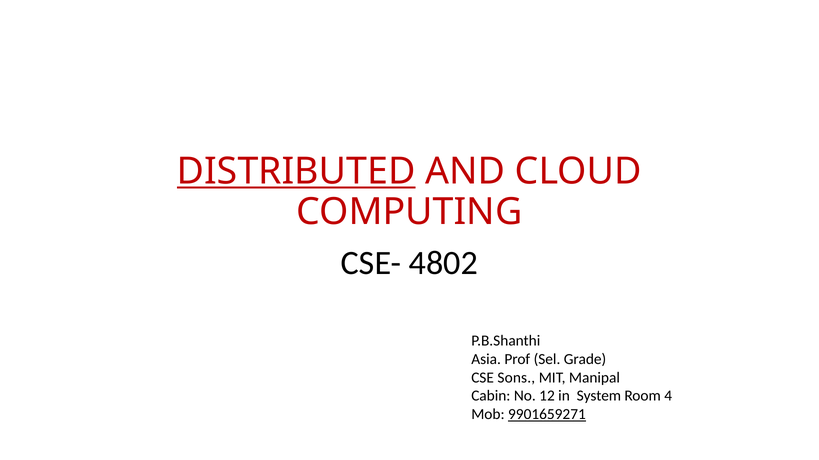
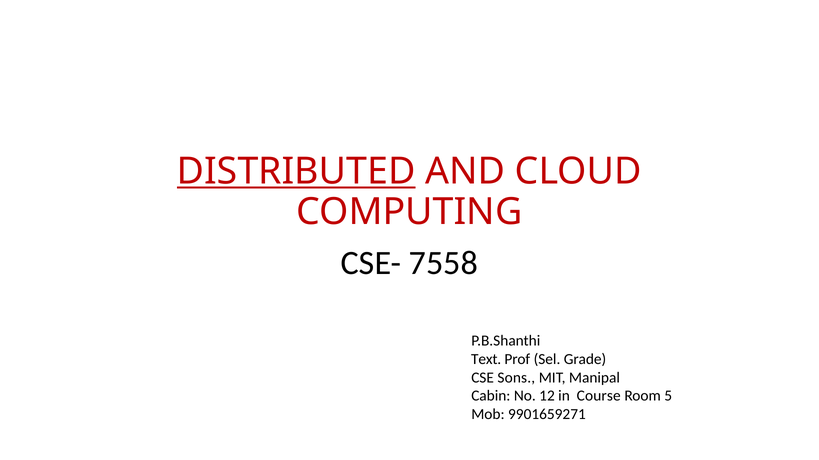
4802: 4802 -> 7558
Asia: Asia -> Text
System: System -> Course
4: 4 -> 5
9901659271 underline: present -> none
